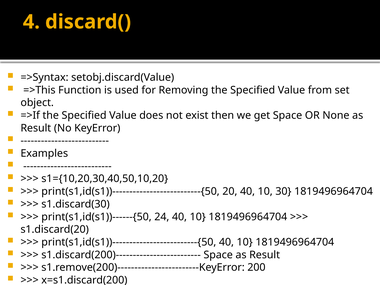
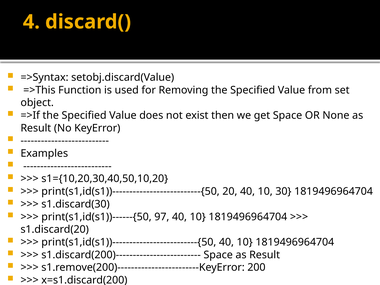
24: 24 -> 97
